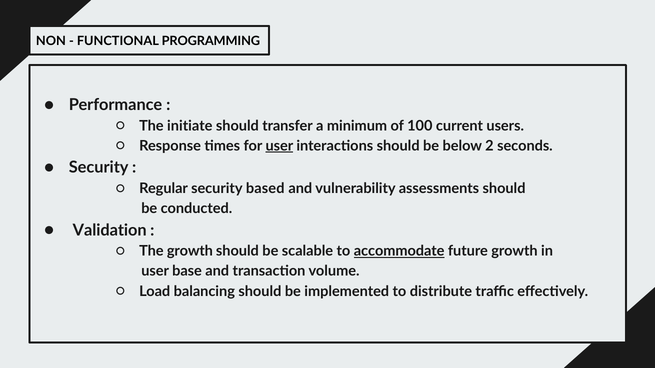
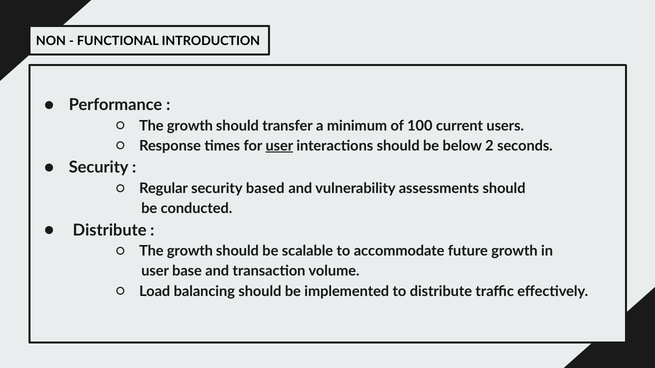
PROGRAMMING: PROGRAMMING -> INTRODUCTION
initiate at (190, 126): initiate -> growth
Validation at (110, 230): Validation -> Distribute
accommodate underline: present -> none
